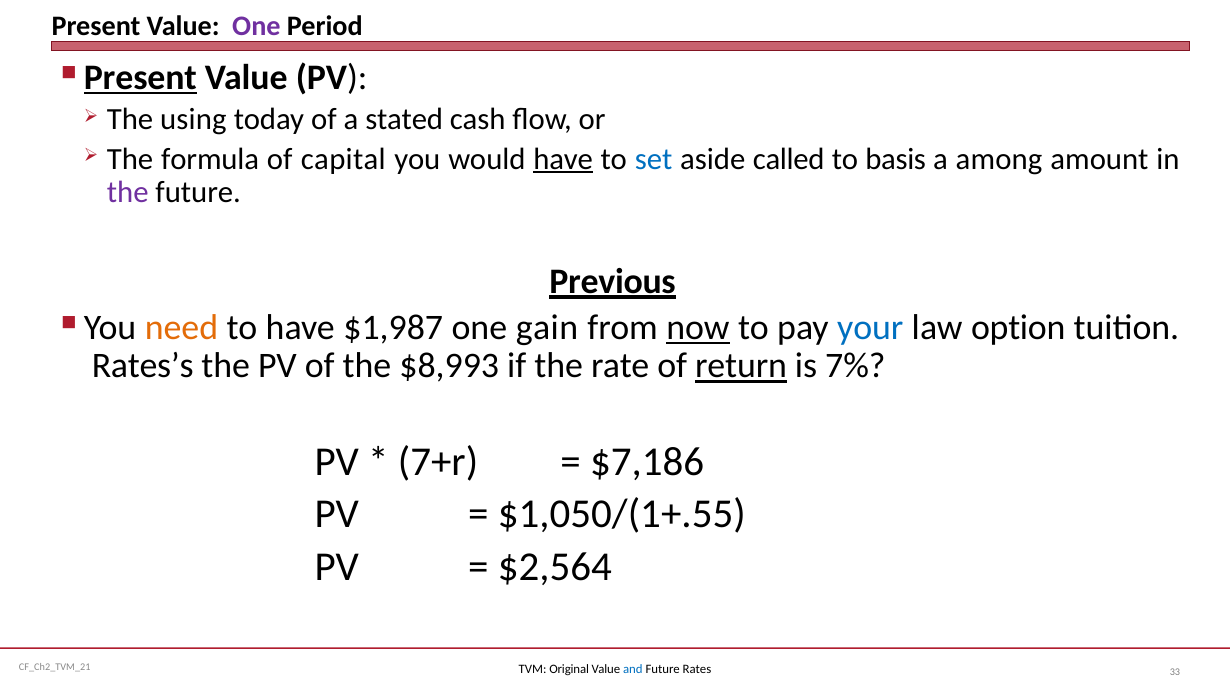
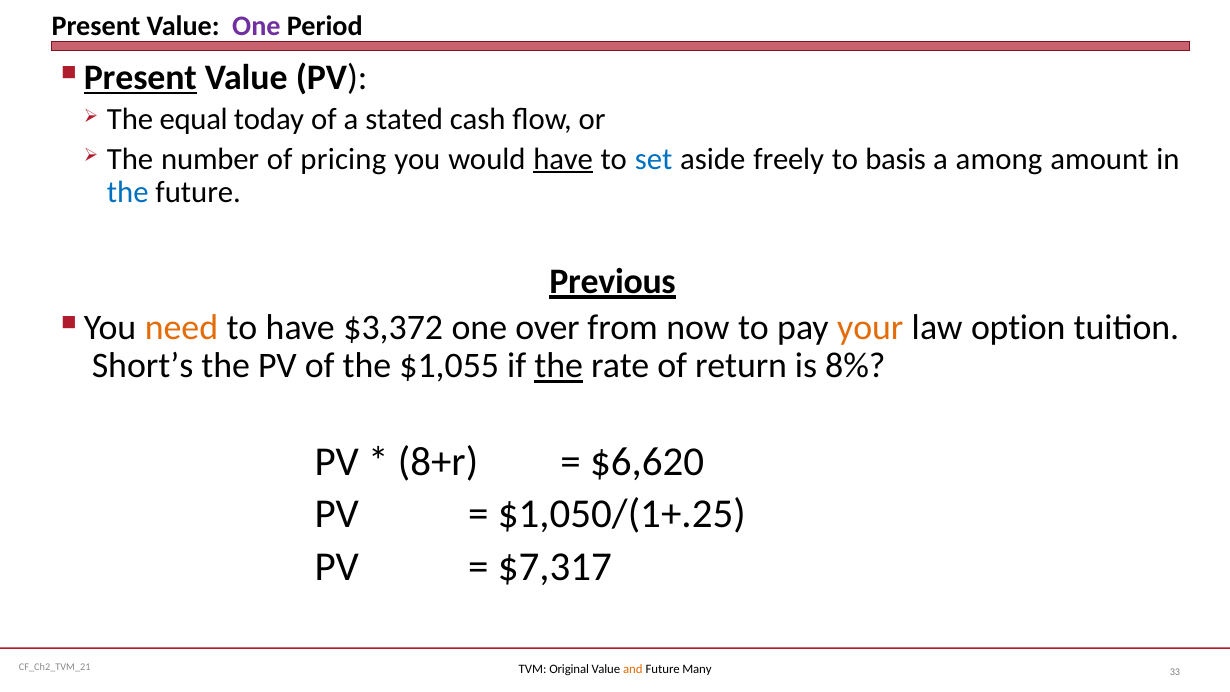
using: using -> equal
formula: formula -> number
capital: capital -> pricing
called: called -> freely
the at (128, 192) colour: purple -> blue
$1,987: $1,987 -> $3,372
gain: gain -> over
now underline: present -> none
your colour: blue -> orange
Rates’s: Rates’s -> Short’s
$8,993: $8,993 -> $1,055
the at (559, 366) underline: none -> present
return underline: present -> none
7%: 7% -> 8%
7+r: 7+r -> 8+r
$7,186: $7,186 -> $6,620
$1,050/(1+.55: $1,050/(1+.55 -> $1,050/(1+.25
$2,564: $2,564 -> $7,317
and colour: blue -> orange
Rates: Rates -> Many
